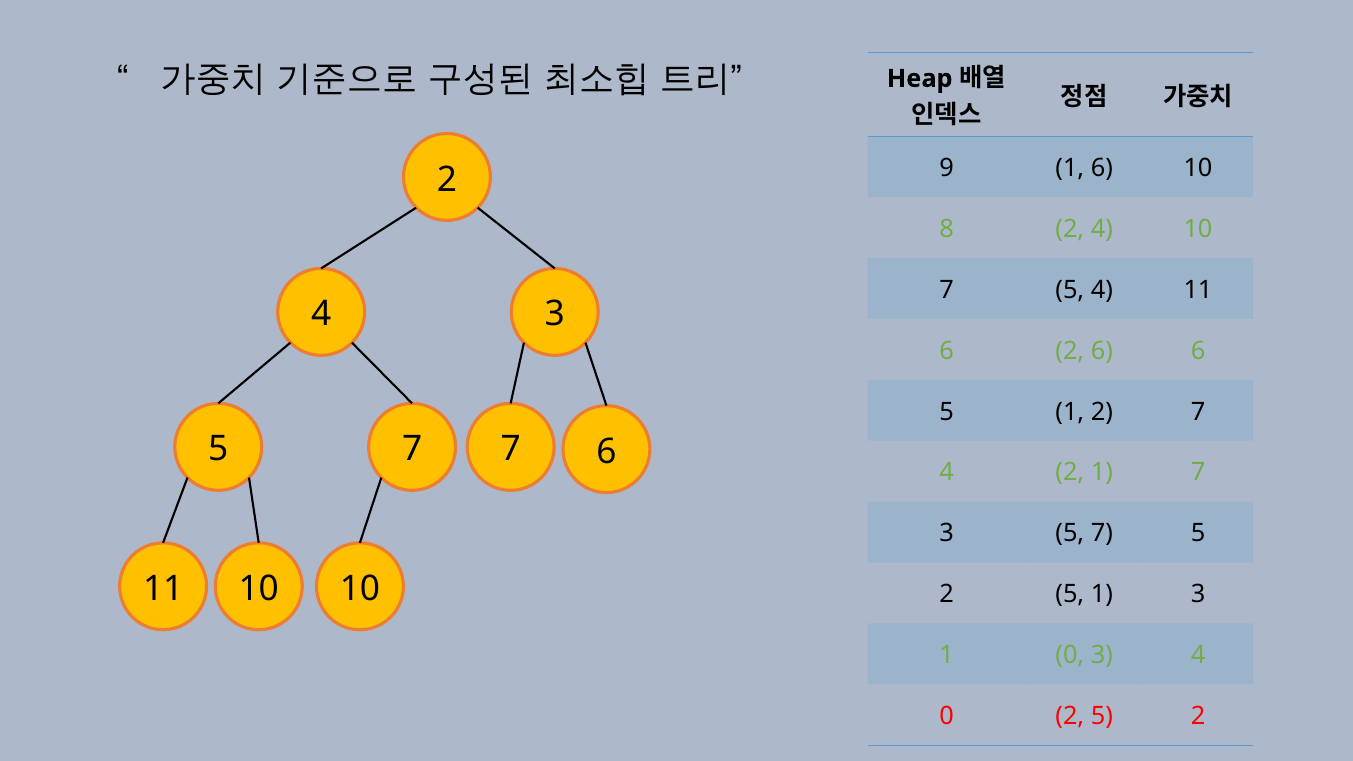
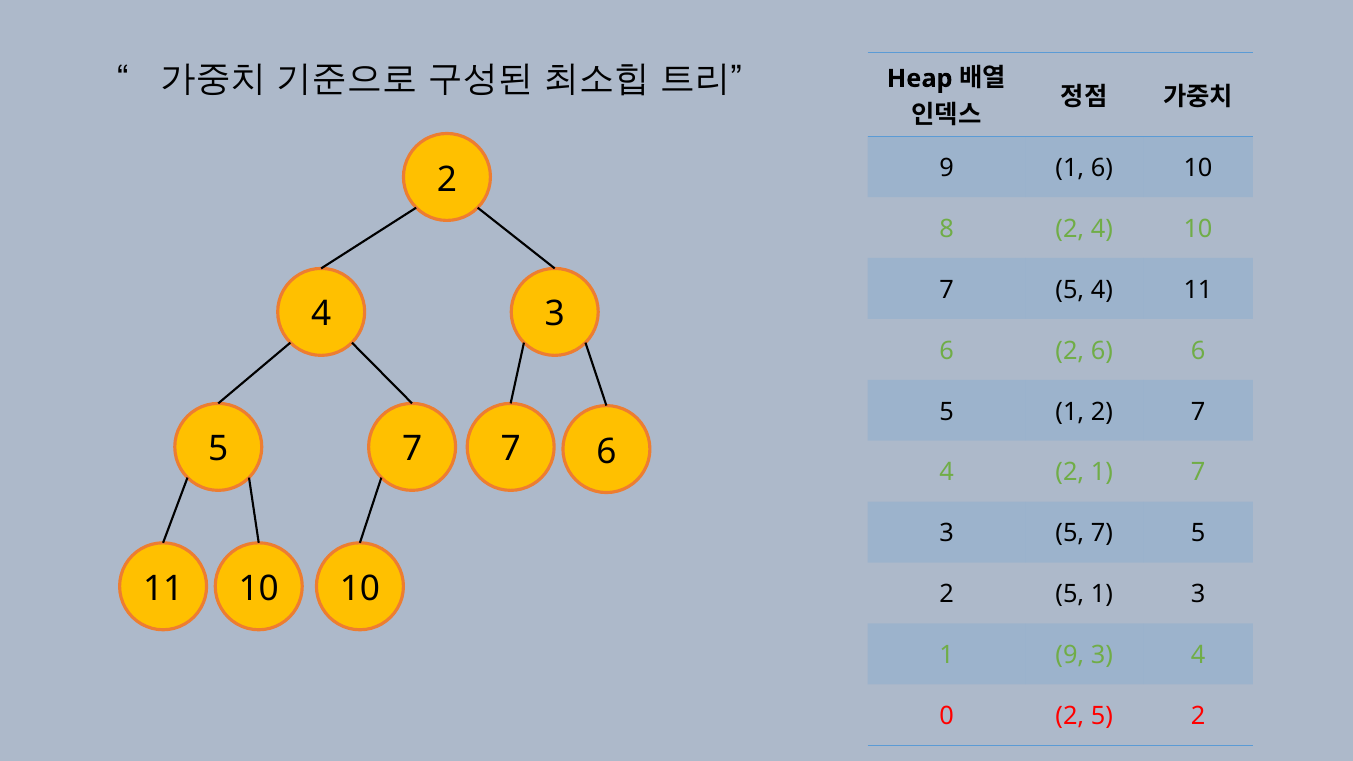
1 0: 0 -> 9
